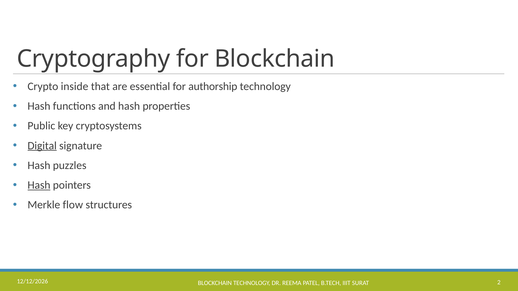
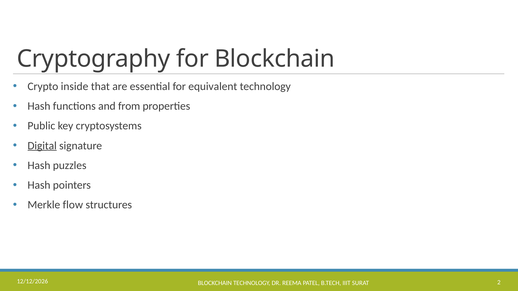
authorship: authorship -> equivalent
and hash: hash -> from
Hash at (39, 185) underline: present -> none
